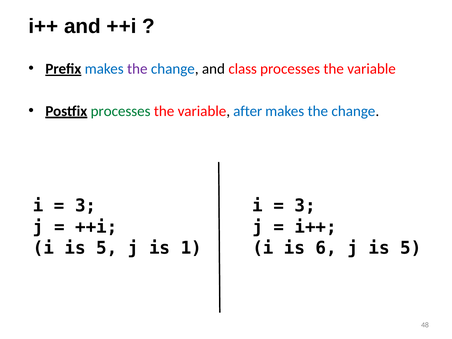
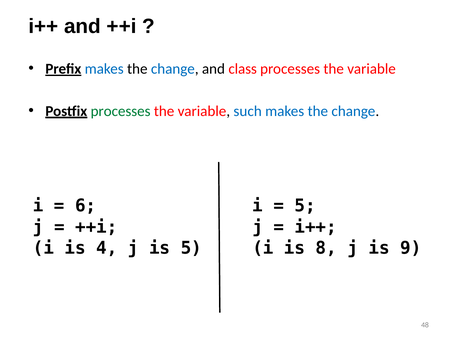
the at (137, 69) colour: purple -> black
after: after -> such
3 at (86, 206): 3 -> 6
3 at (305, 206): 3 -> 5
i is 5: 5 -> 4
is 1: 1 -> 5
6: 6 -> 8
j is 5: 5 -> 9
